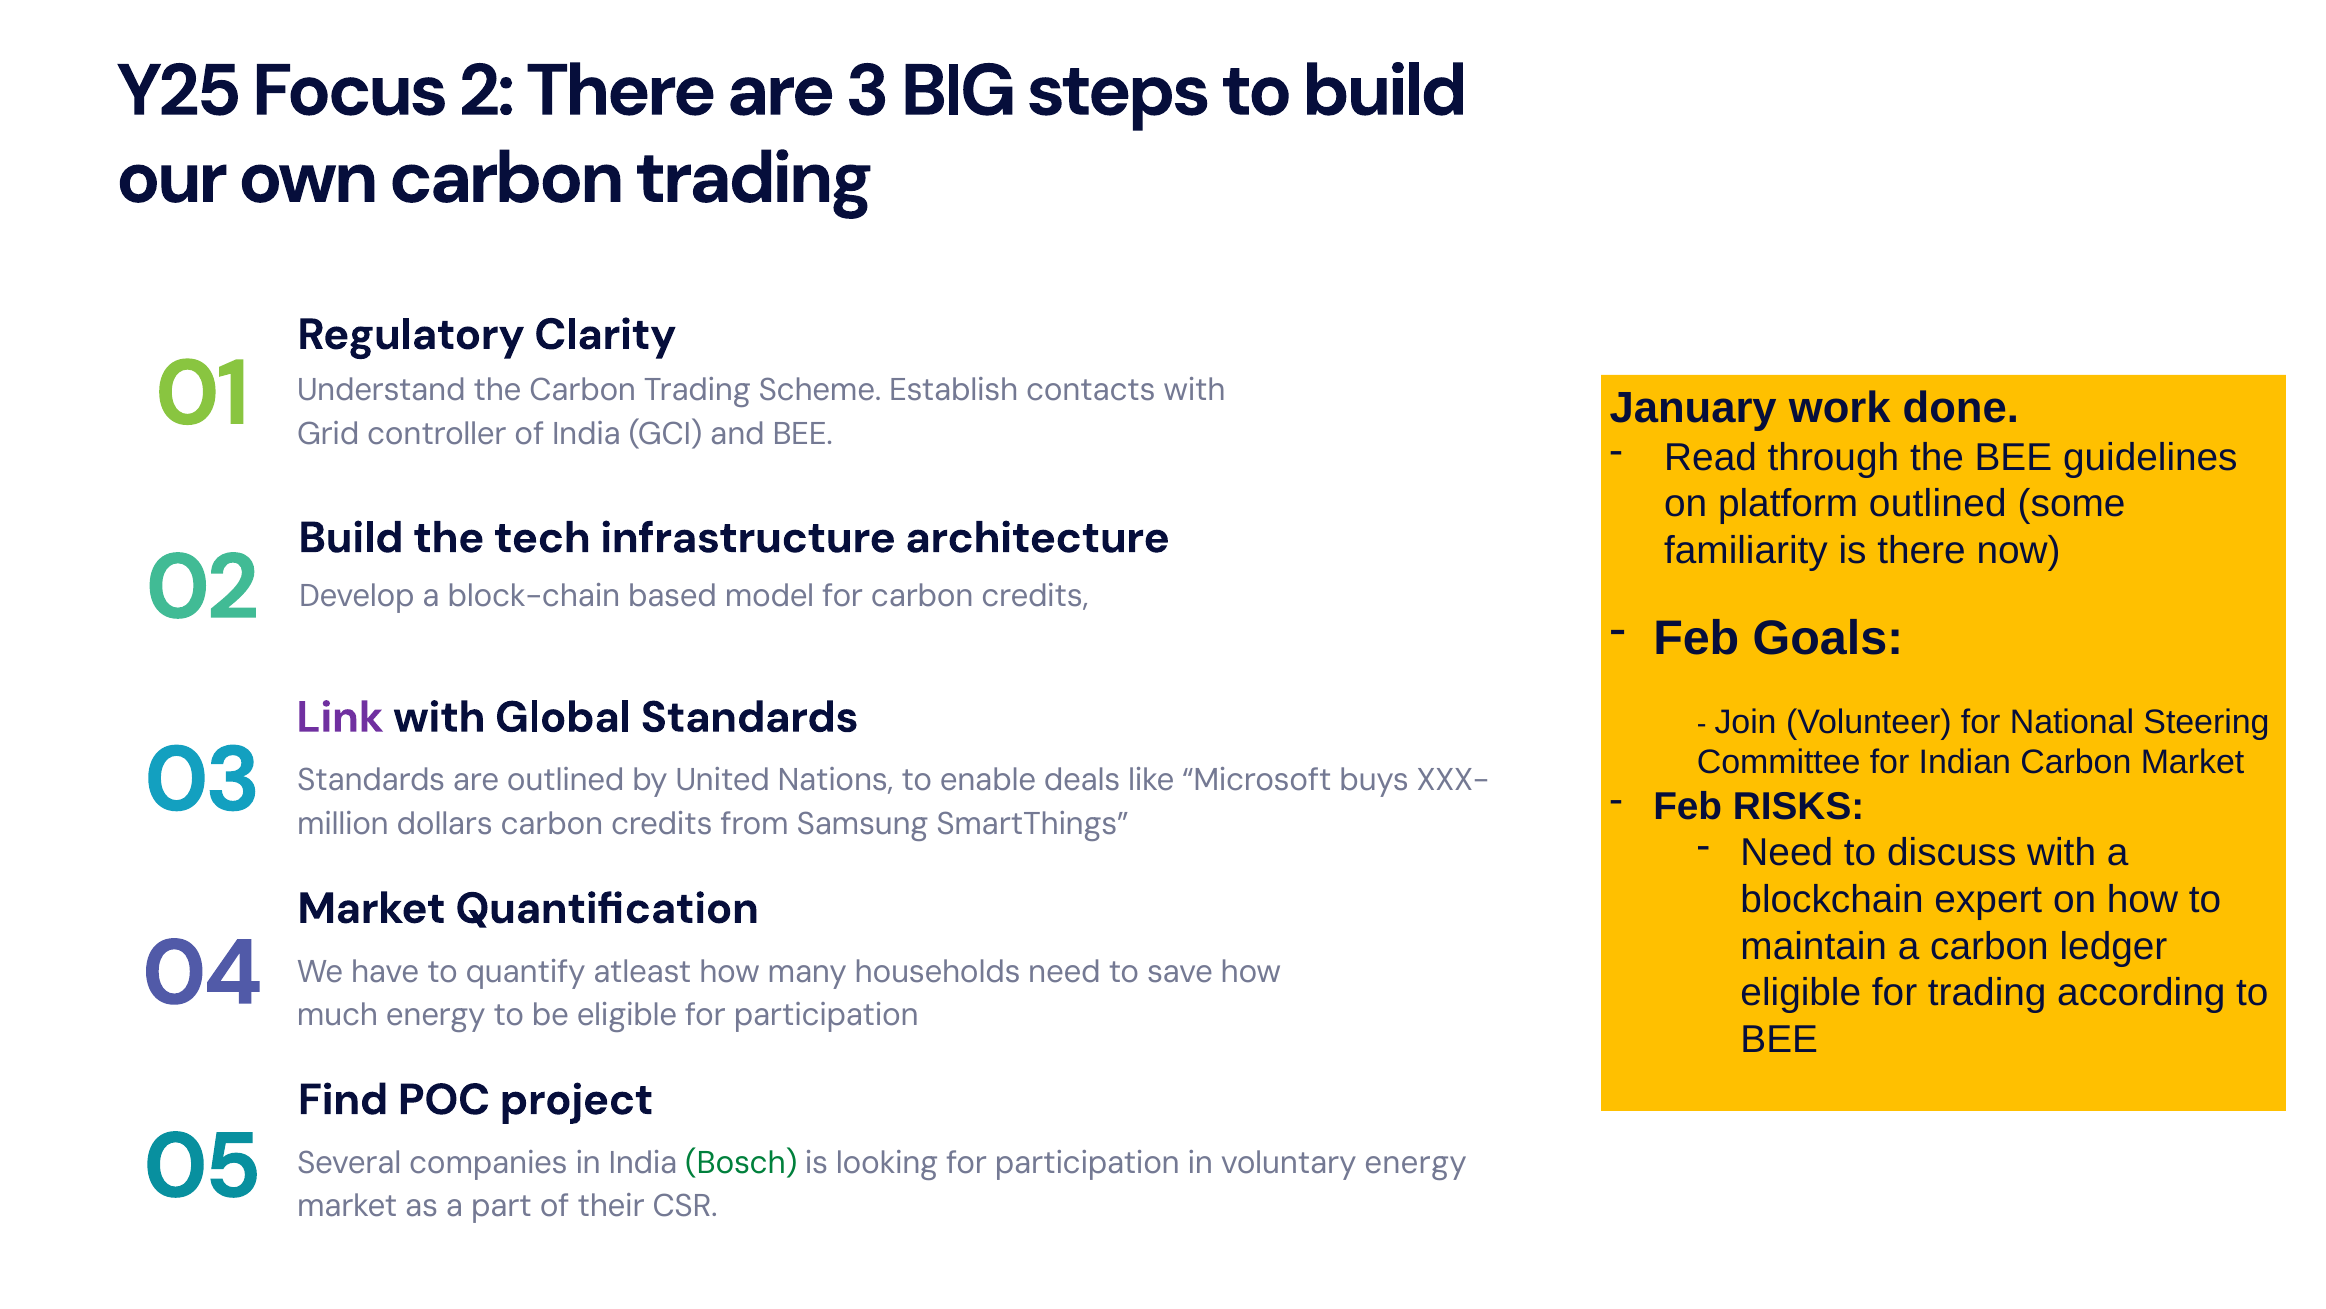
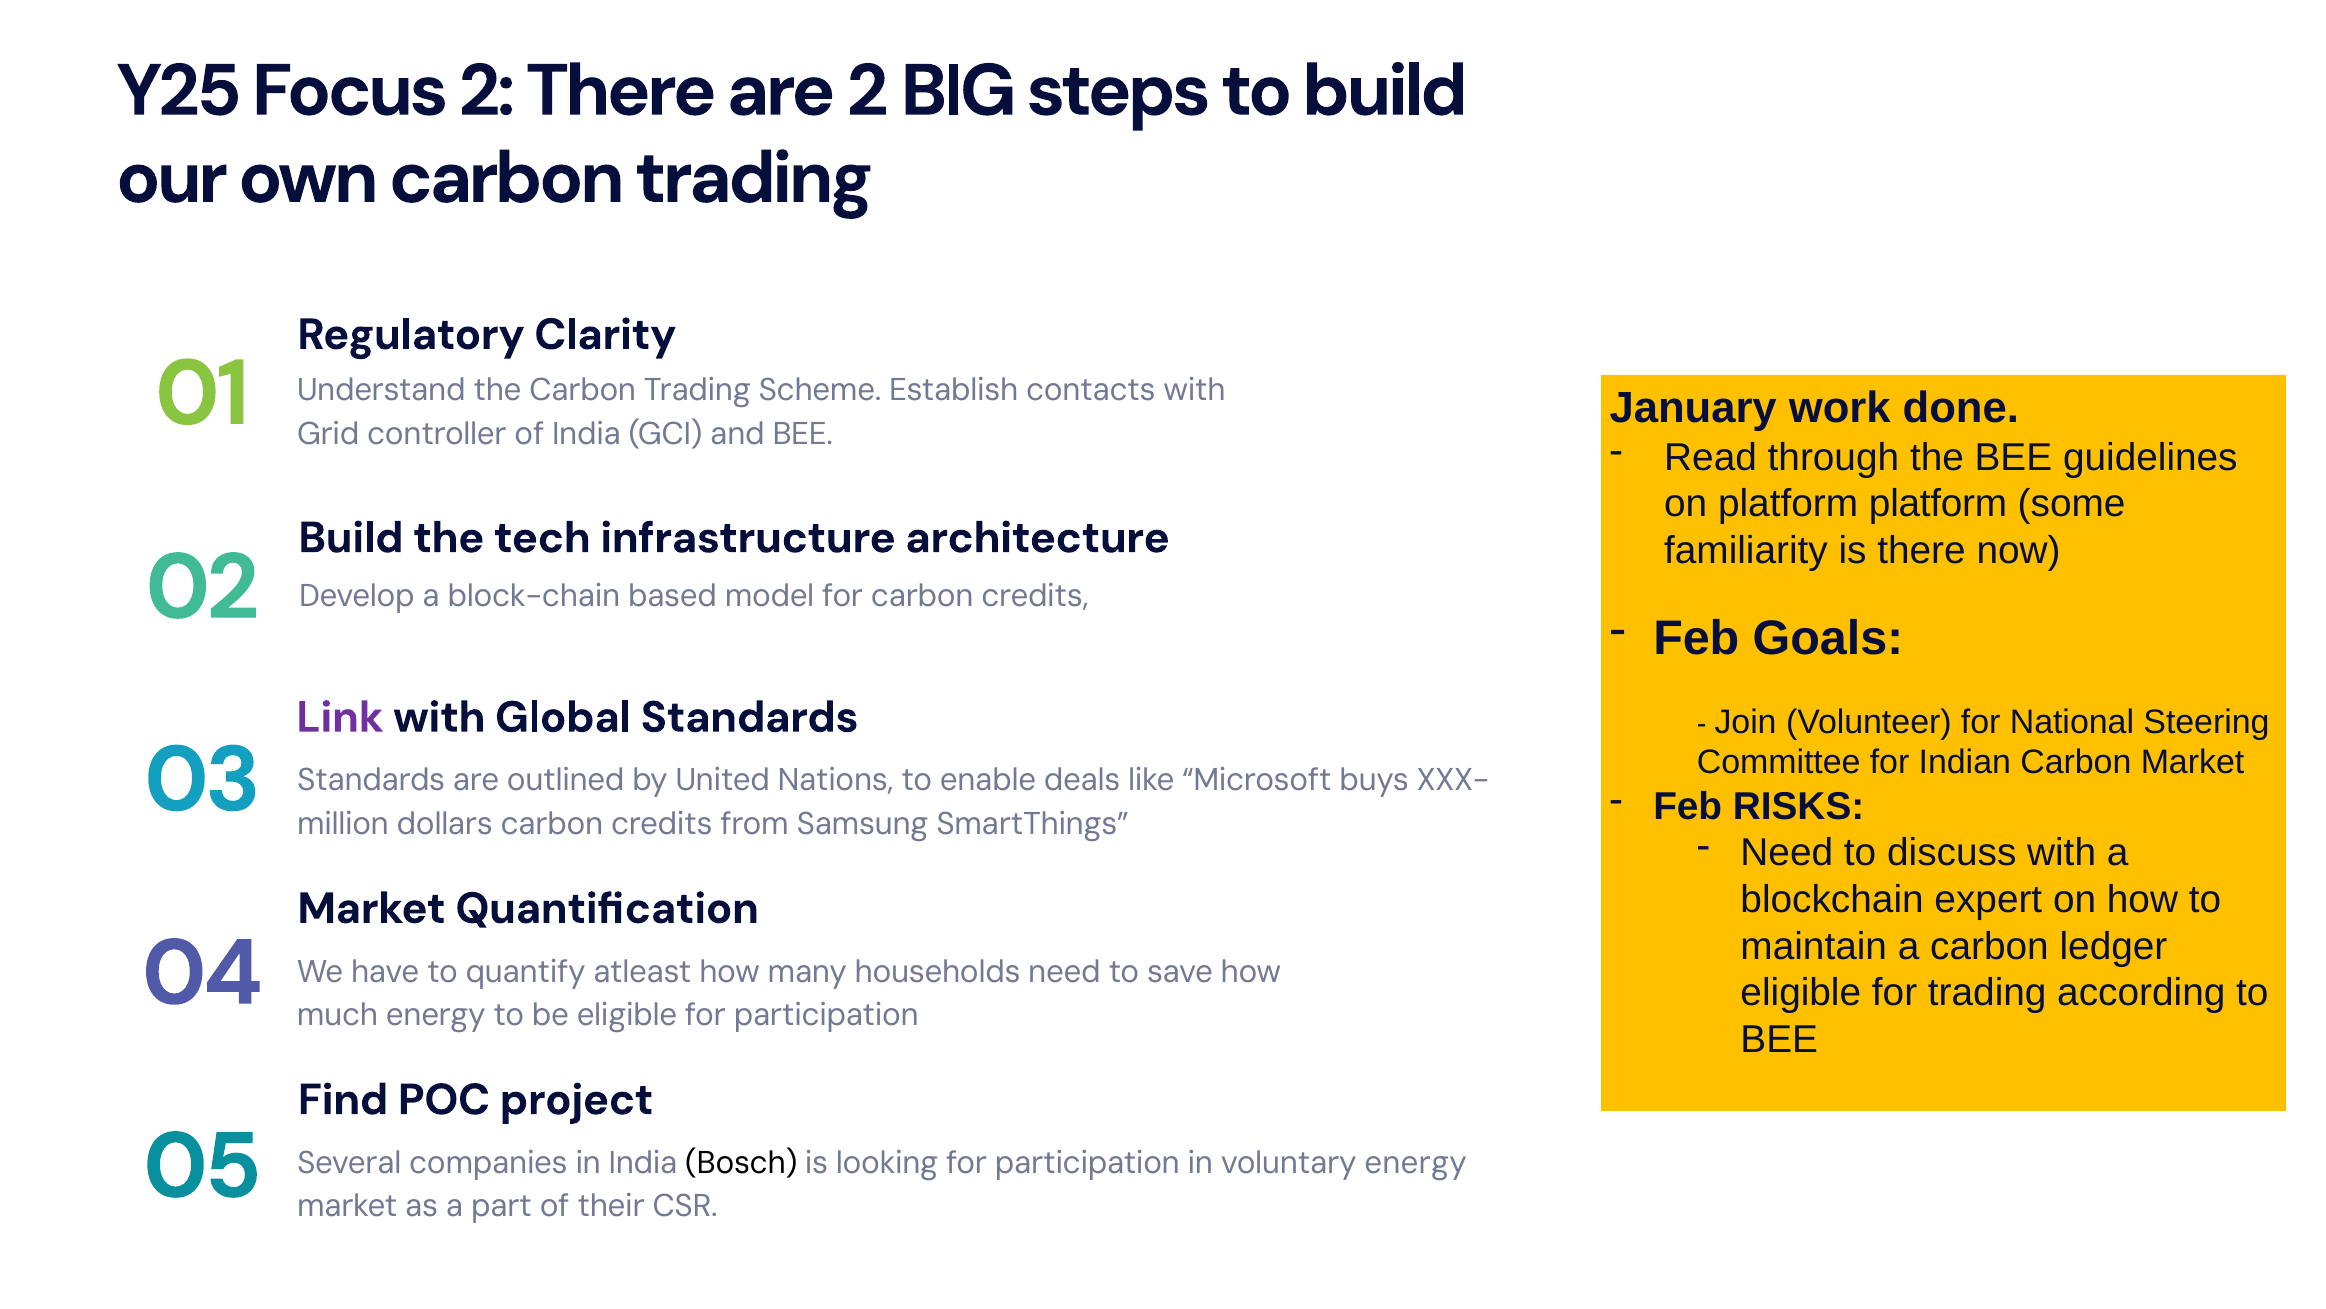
are 3: 3 -> 2
platform outlined: outlined -> platform
Bosch colour: green -> black
